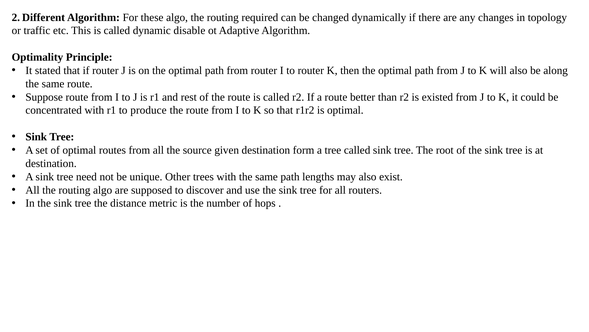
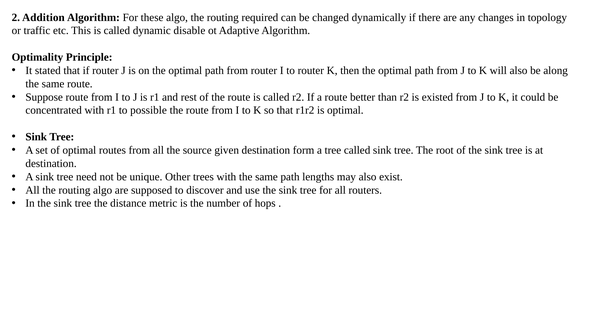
Different: Different -> Addition
produce: produce -> possible
